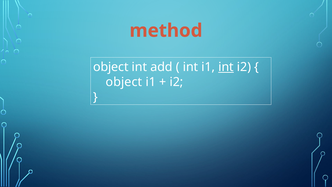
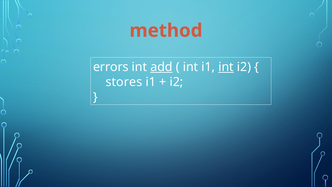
object at (111, 67): object -> errors
add underline: none -> present
object at (124, 82): object -> stores
